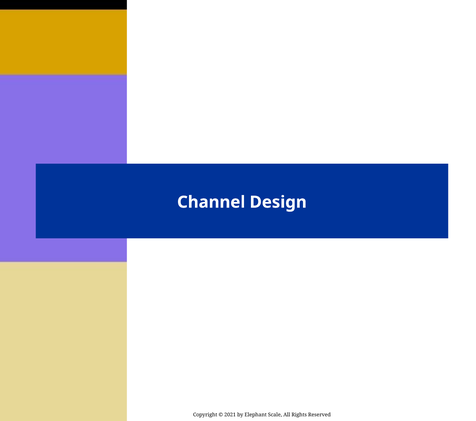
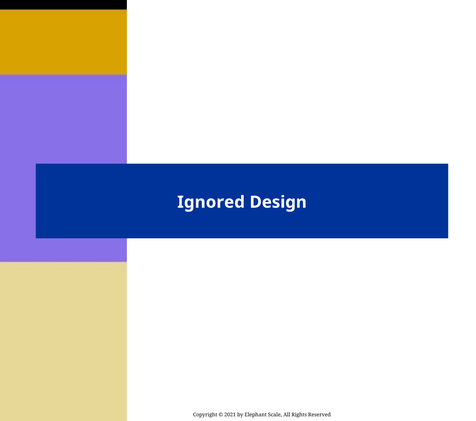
Channel: Channel -> Ignored
